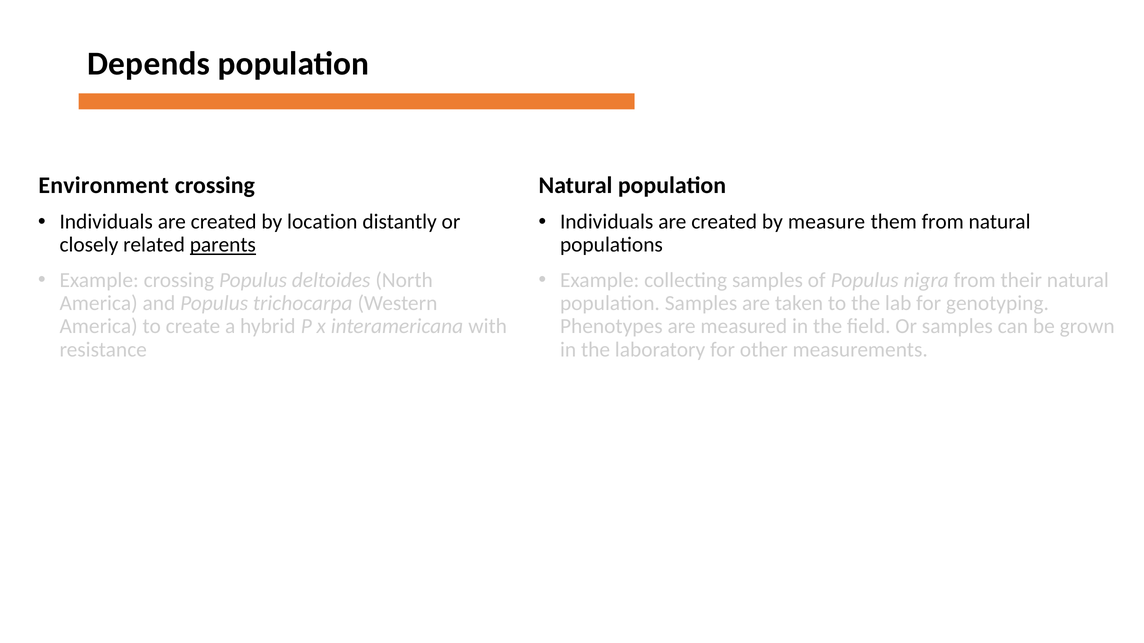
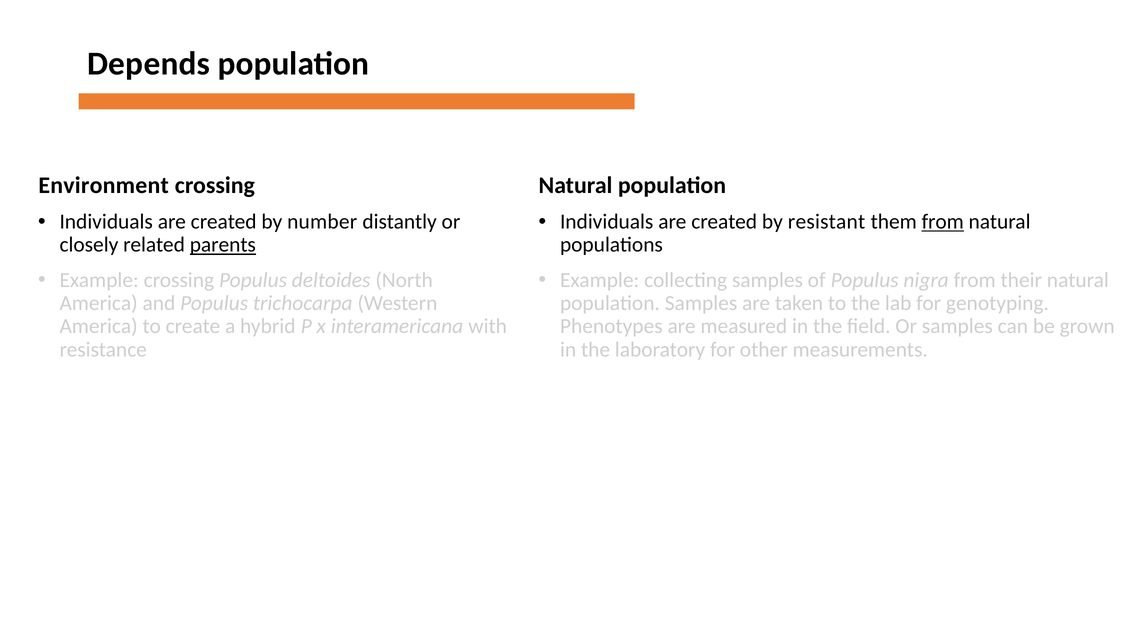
location: location -> number
measure: measure -> resistant
from at (943, 222) underline: none -> present
